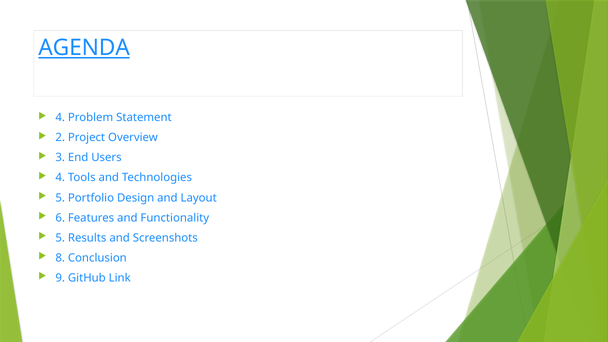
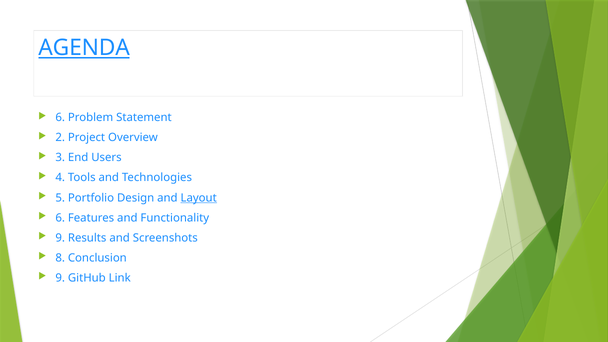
4 at (60, 118): 4 -> 6
Layout underline: none -> present
5 at (60, 238): 5 -> 9
